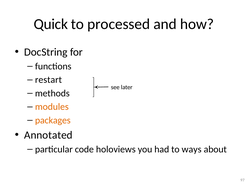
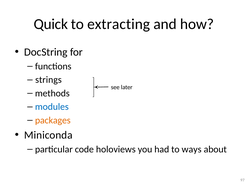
processed: processed -> extracting
restart: restart -> strings
modules colour: orange -> blue
Annotated: Annotated -> Miniconda
